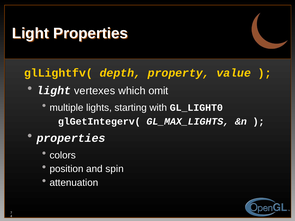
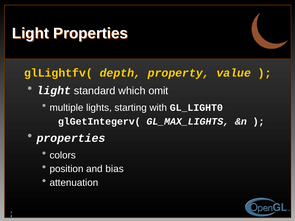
vertexes: vertexes -> standard
spin: spin -> bias
